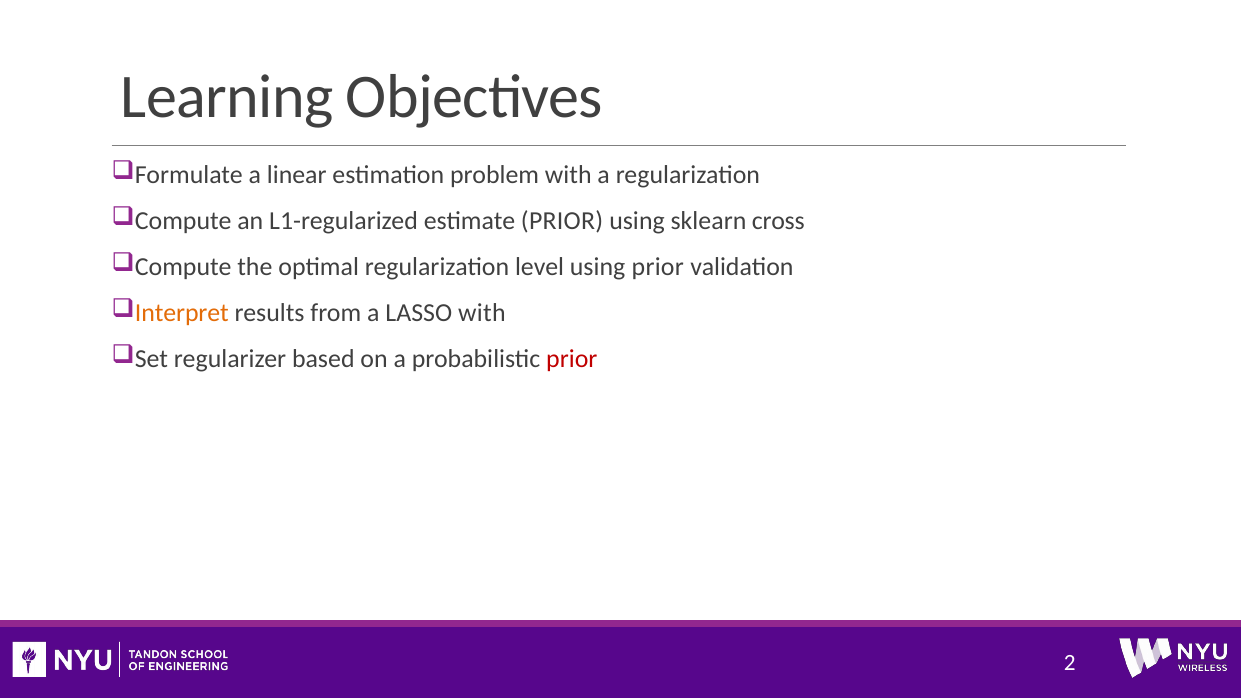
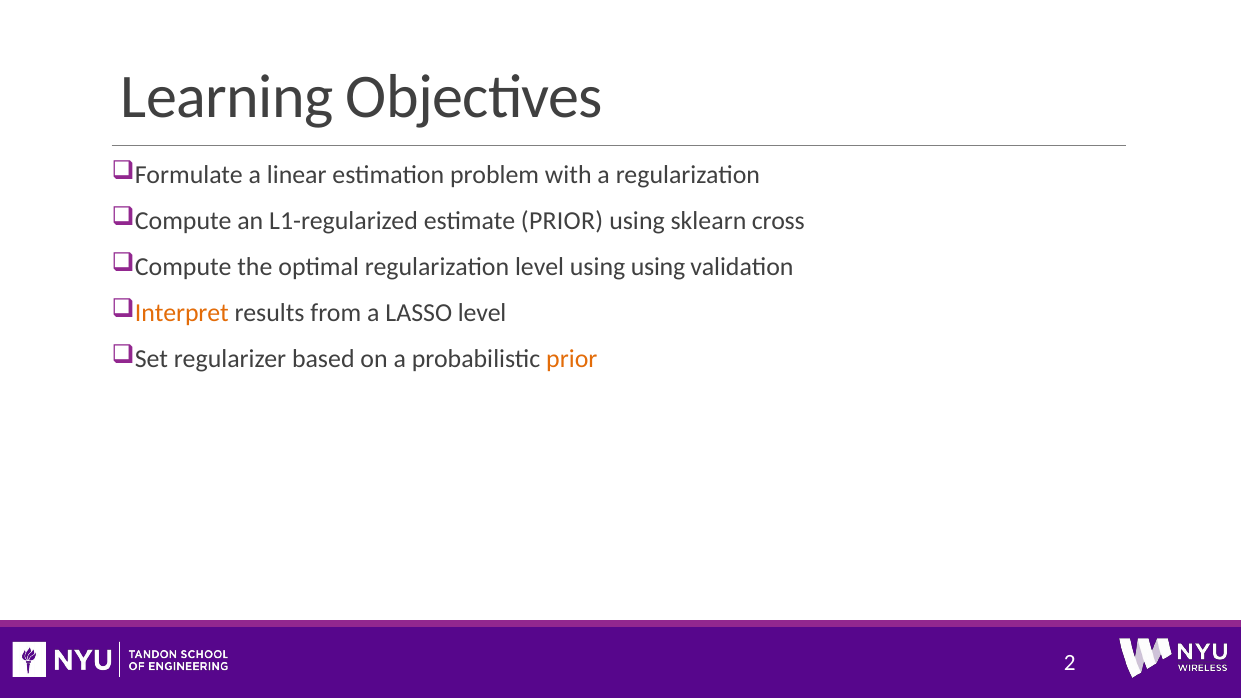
using prior: prior -> using
LASSO with: with -> level
prior at (572, 359) colour: red -> orange
